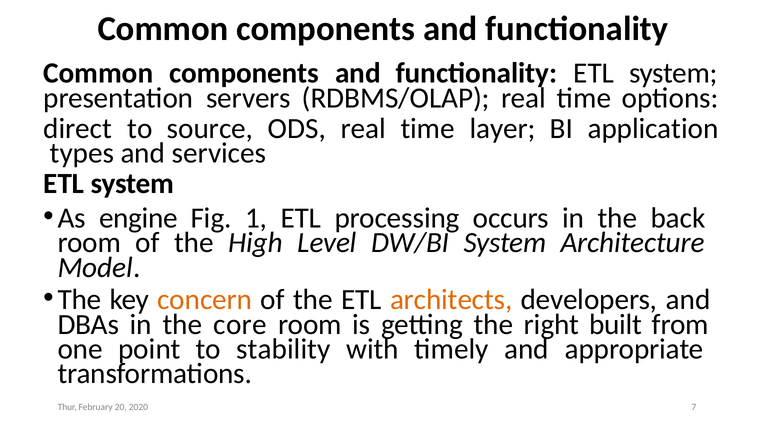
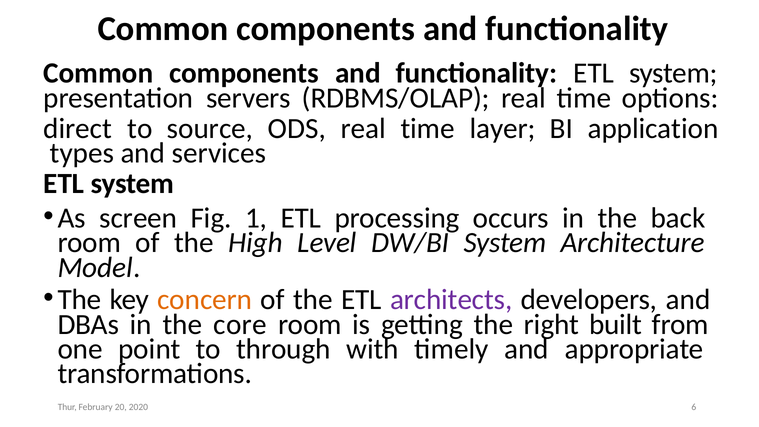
engine: engine -> screen
architects colour: orange -> purple
stability: stability -> through
7: 7 -> 6
